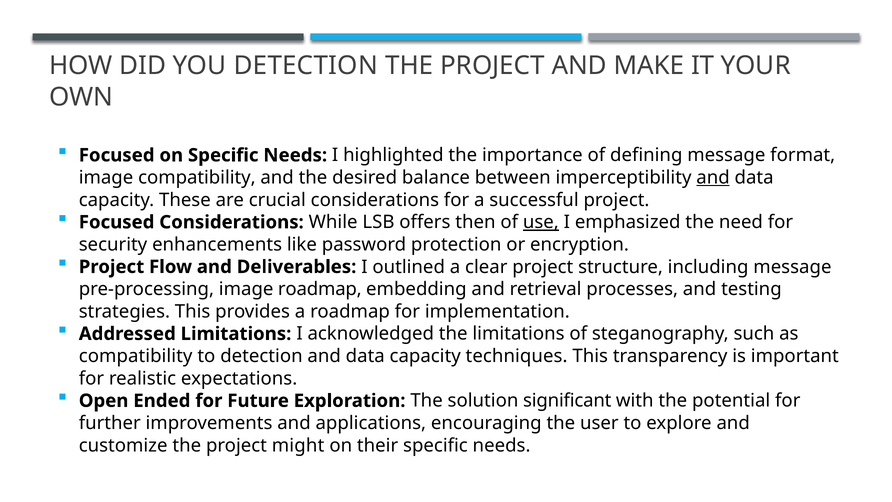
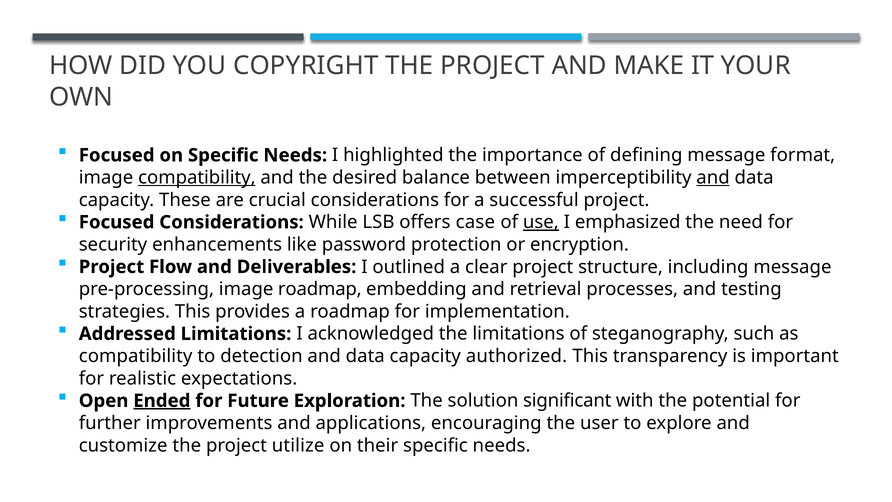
YOU DETECTION: DETECTION -> COPYRIGHT
compatibility at (197, 177) underline: none -> present
then: then -> case
techniques: techniques -> authorized
Ended underline: none -> present
might: might -> utilize
